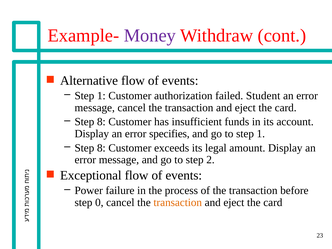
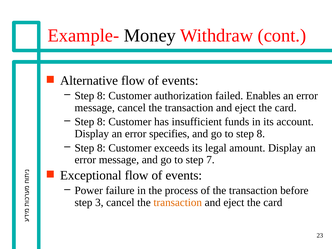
Money colour: purple -> black
1 at (101, 96): 1 -> 8
Student: Student -> Enables
to step 1: 1 -> 8
2: 2 -> 7
0: 0 -> 3
